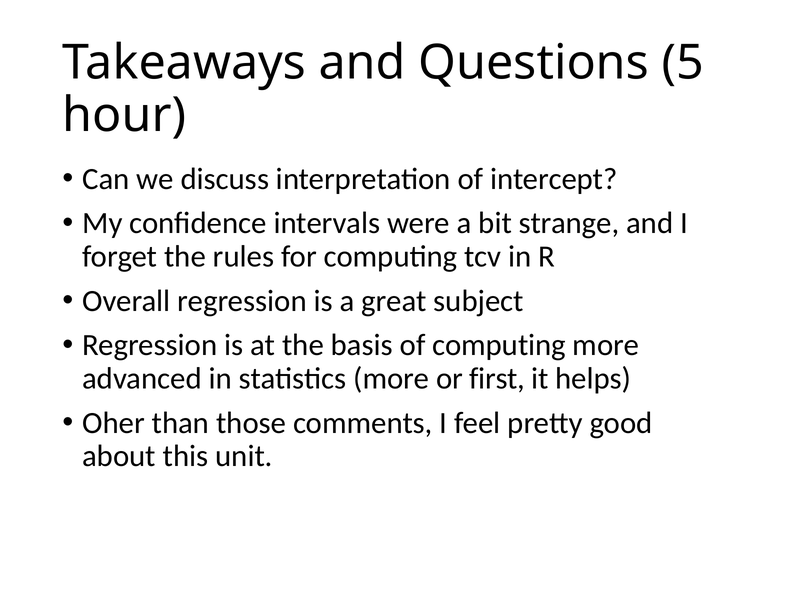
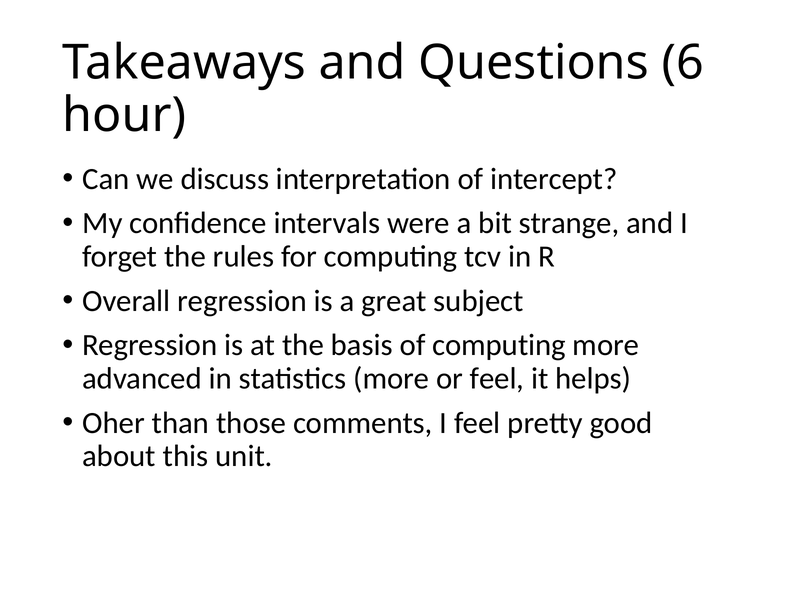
5: 5 -> 6
or first: first -> feel
